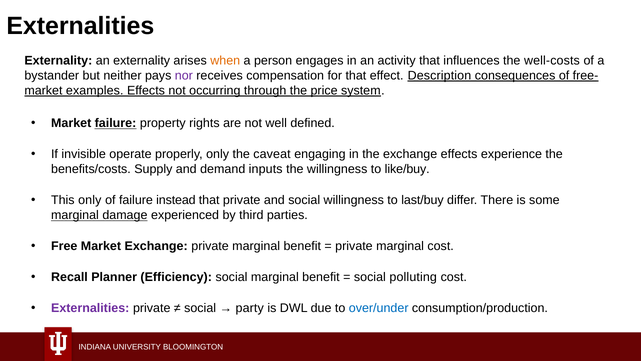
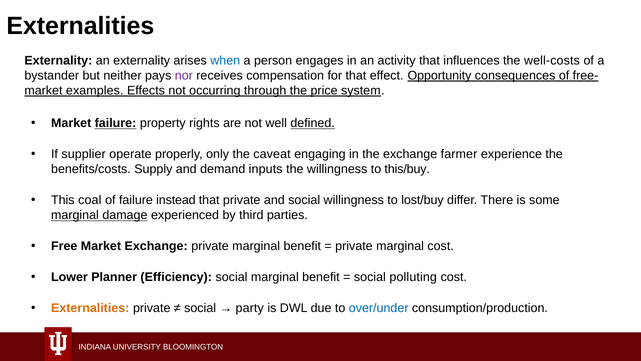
when colour: orange -> blue
Description: Description -> Opportunity
defined underline: none -> present
invisible: invisible -> supplier
exchange effects: effects -> farmer
like/buy: like/buy -> this/buy
This only: only -> coal
last/buy: last/buy -> lost/buy
Recall: Recall -> Lower
Externalities at (90, 308) colour: purple -> orange
